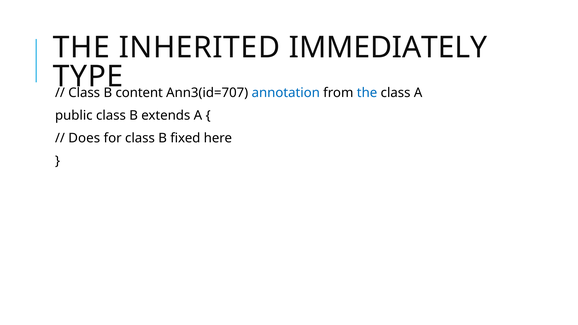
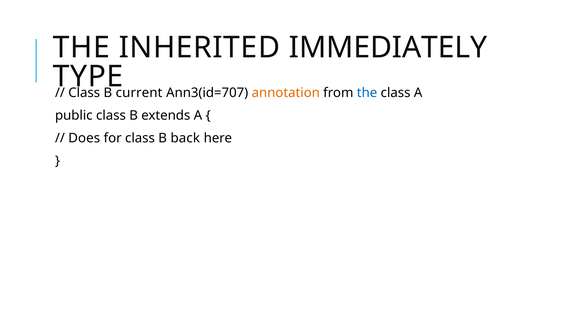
content: content -> current
annotation colour: blue -> orange
fixed: fixed -> back
